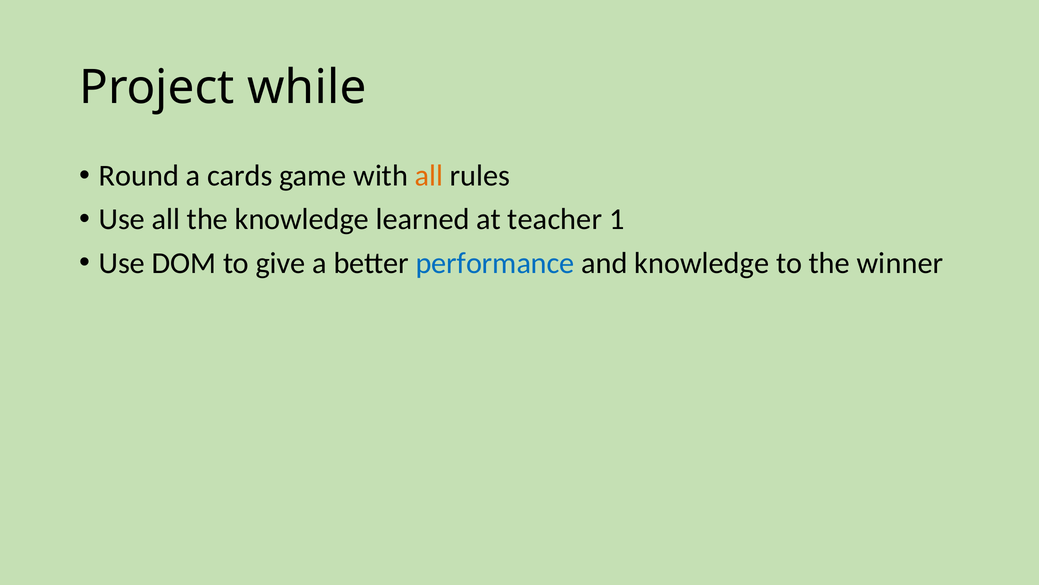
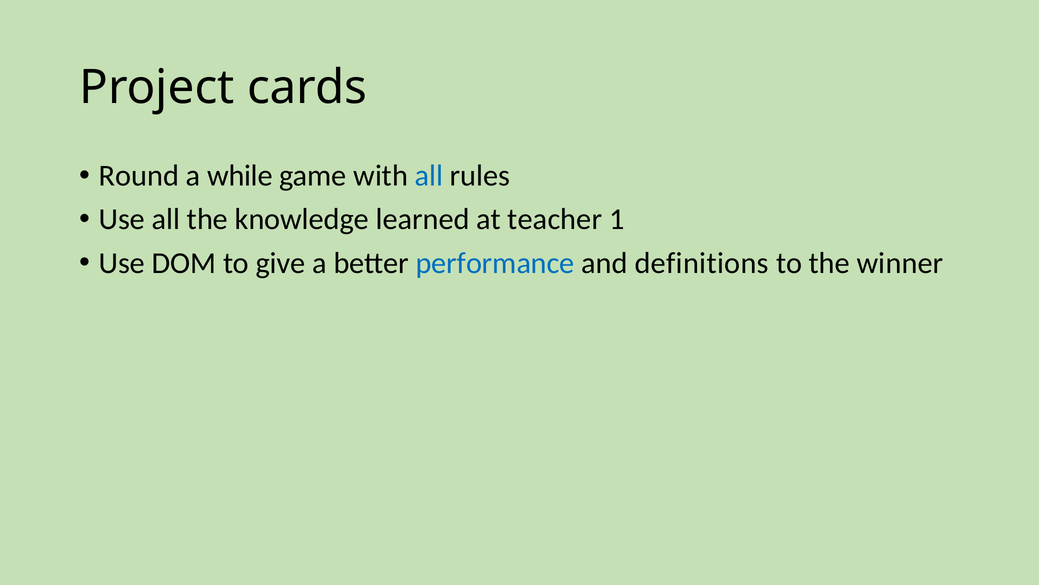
while: while -> cards
cards: cards -> while
all at (429, 176) colour: orange -> blue
and knowledge: knowledge -> definitions
